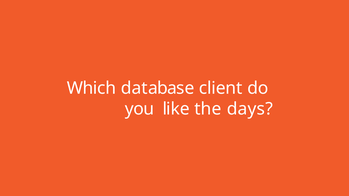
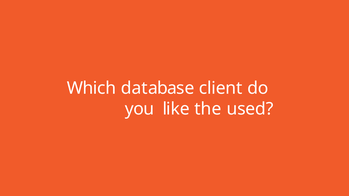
days: days -> used
